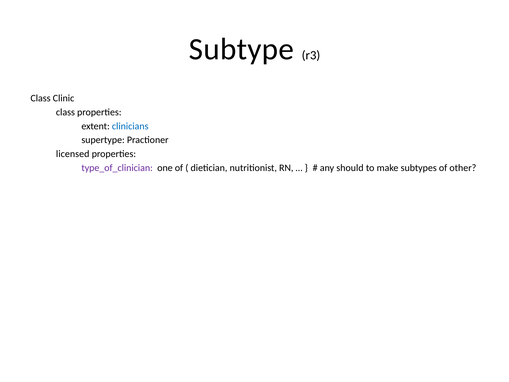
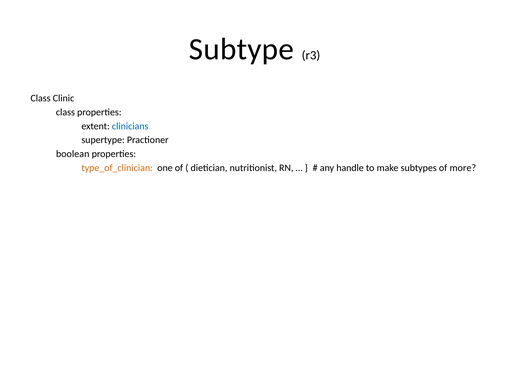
licensed: licensed -> boolean
type_of_clinician colour: purple -> orange
should: should -> handle
other: other -> more
